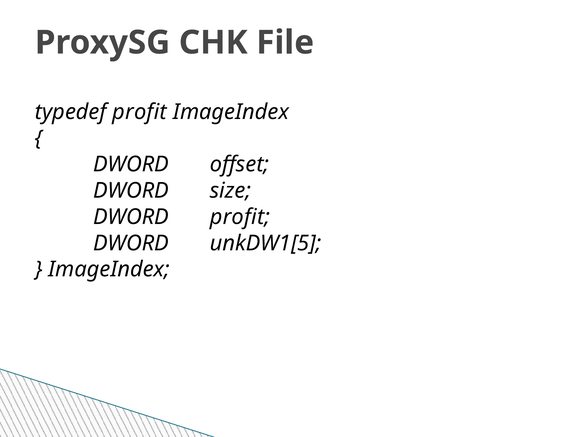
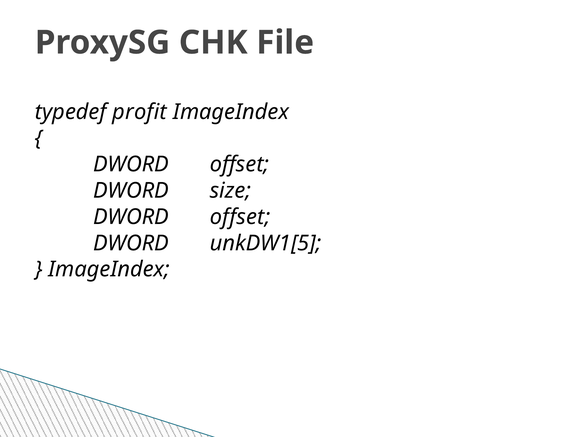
profit at (240, 217): profit -> offset
